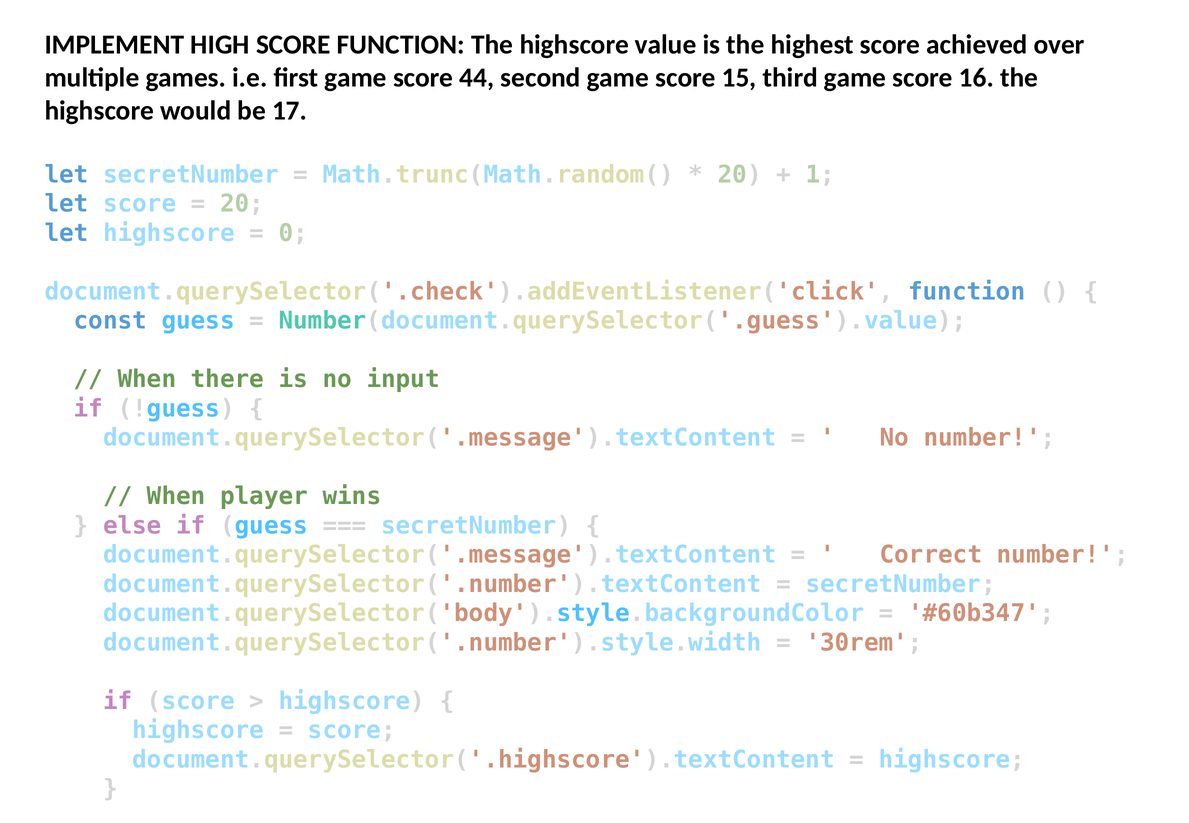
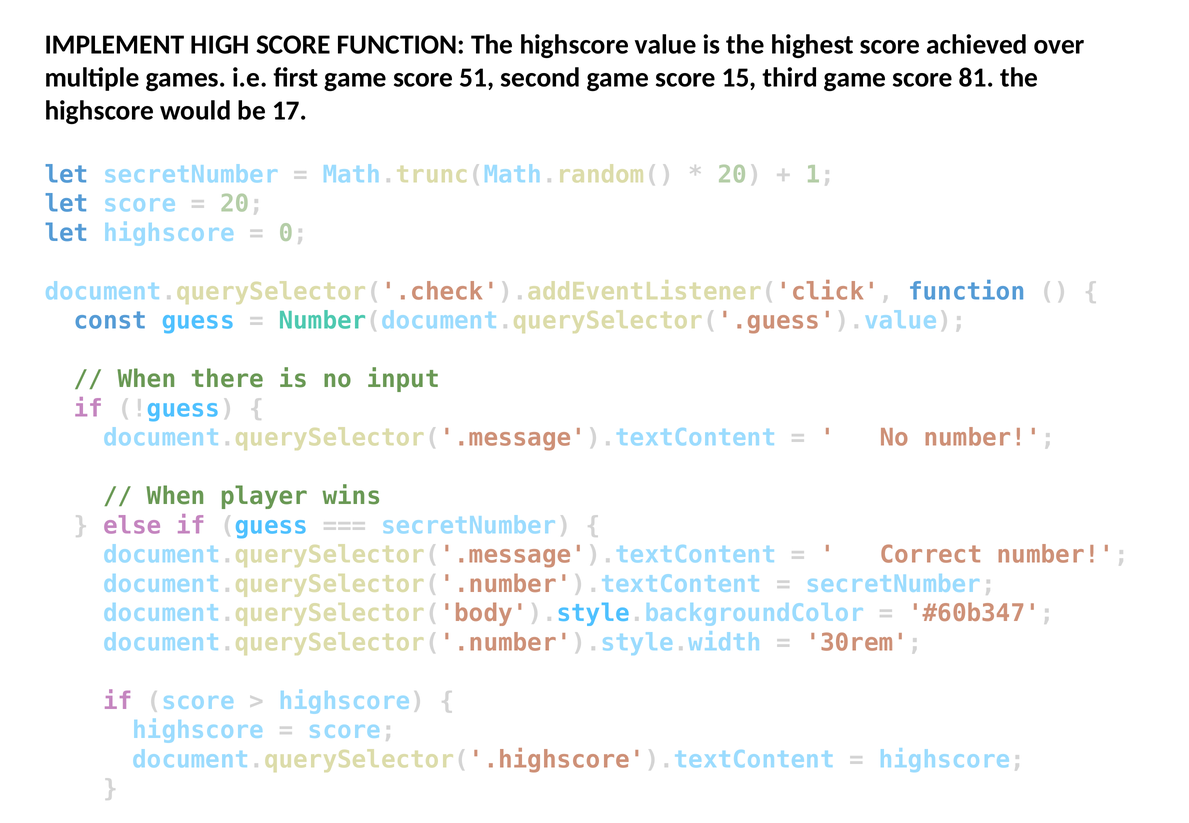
44: 44 -> 51
16: 16 -> 81
